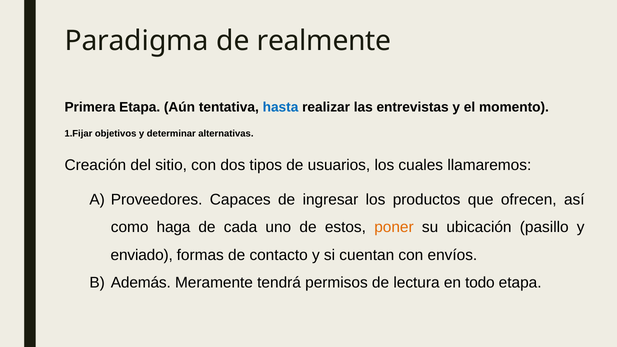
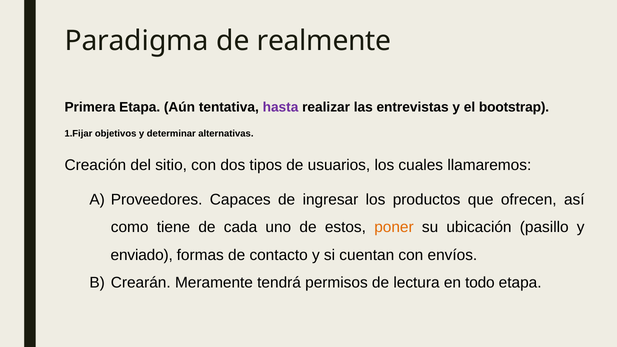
hasta colour: blue -> purple
momento: momento -> bootstrap
haga: haga -> tiene
Además: Además -> Crearán
